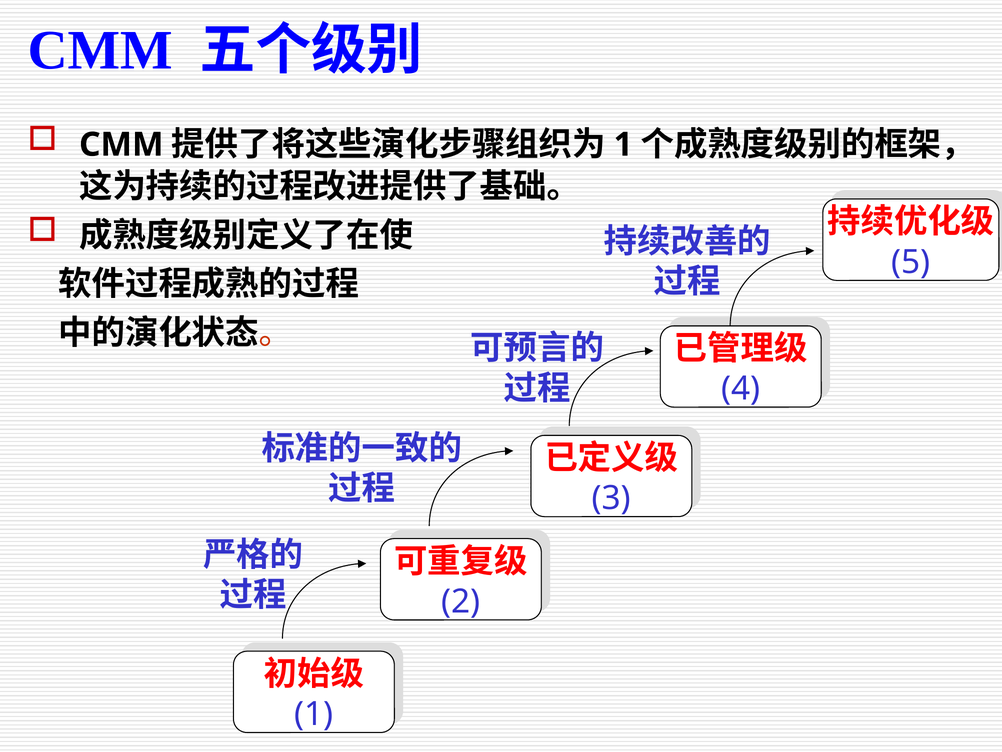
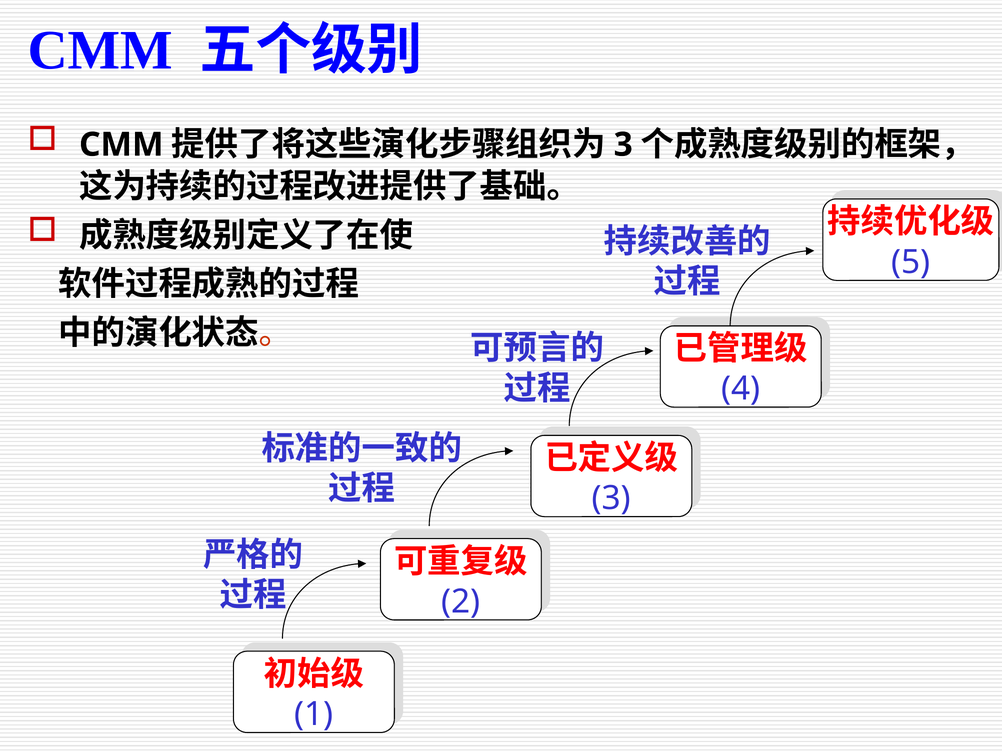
1 at (623, 145): 1 -> 3
